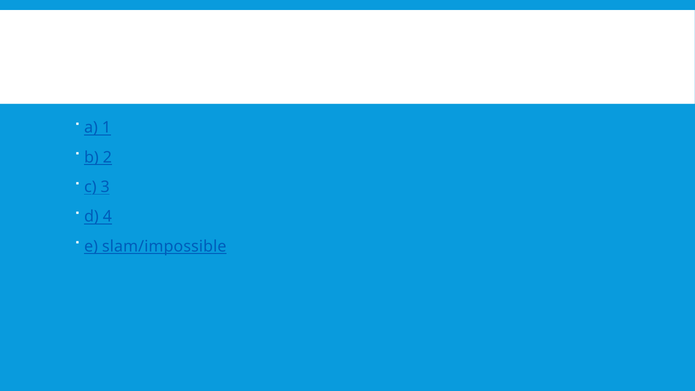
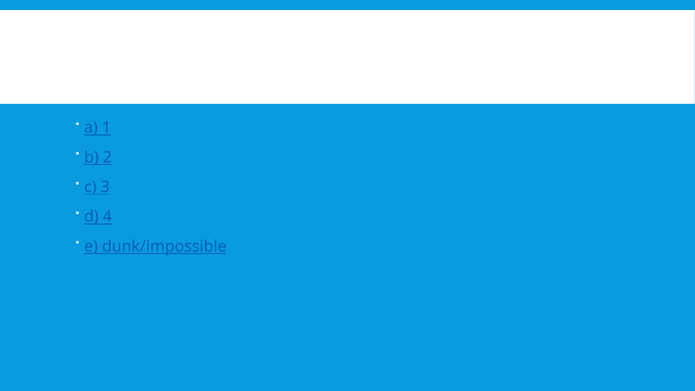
slam/impossible: slam/impossible -> dunk/impossible
